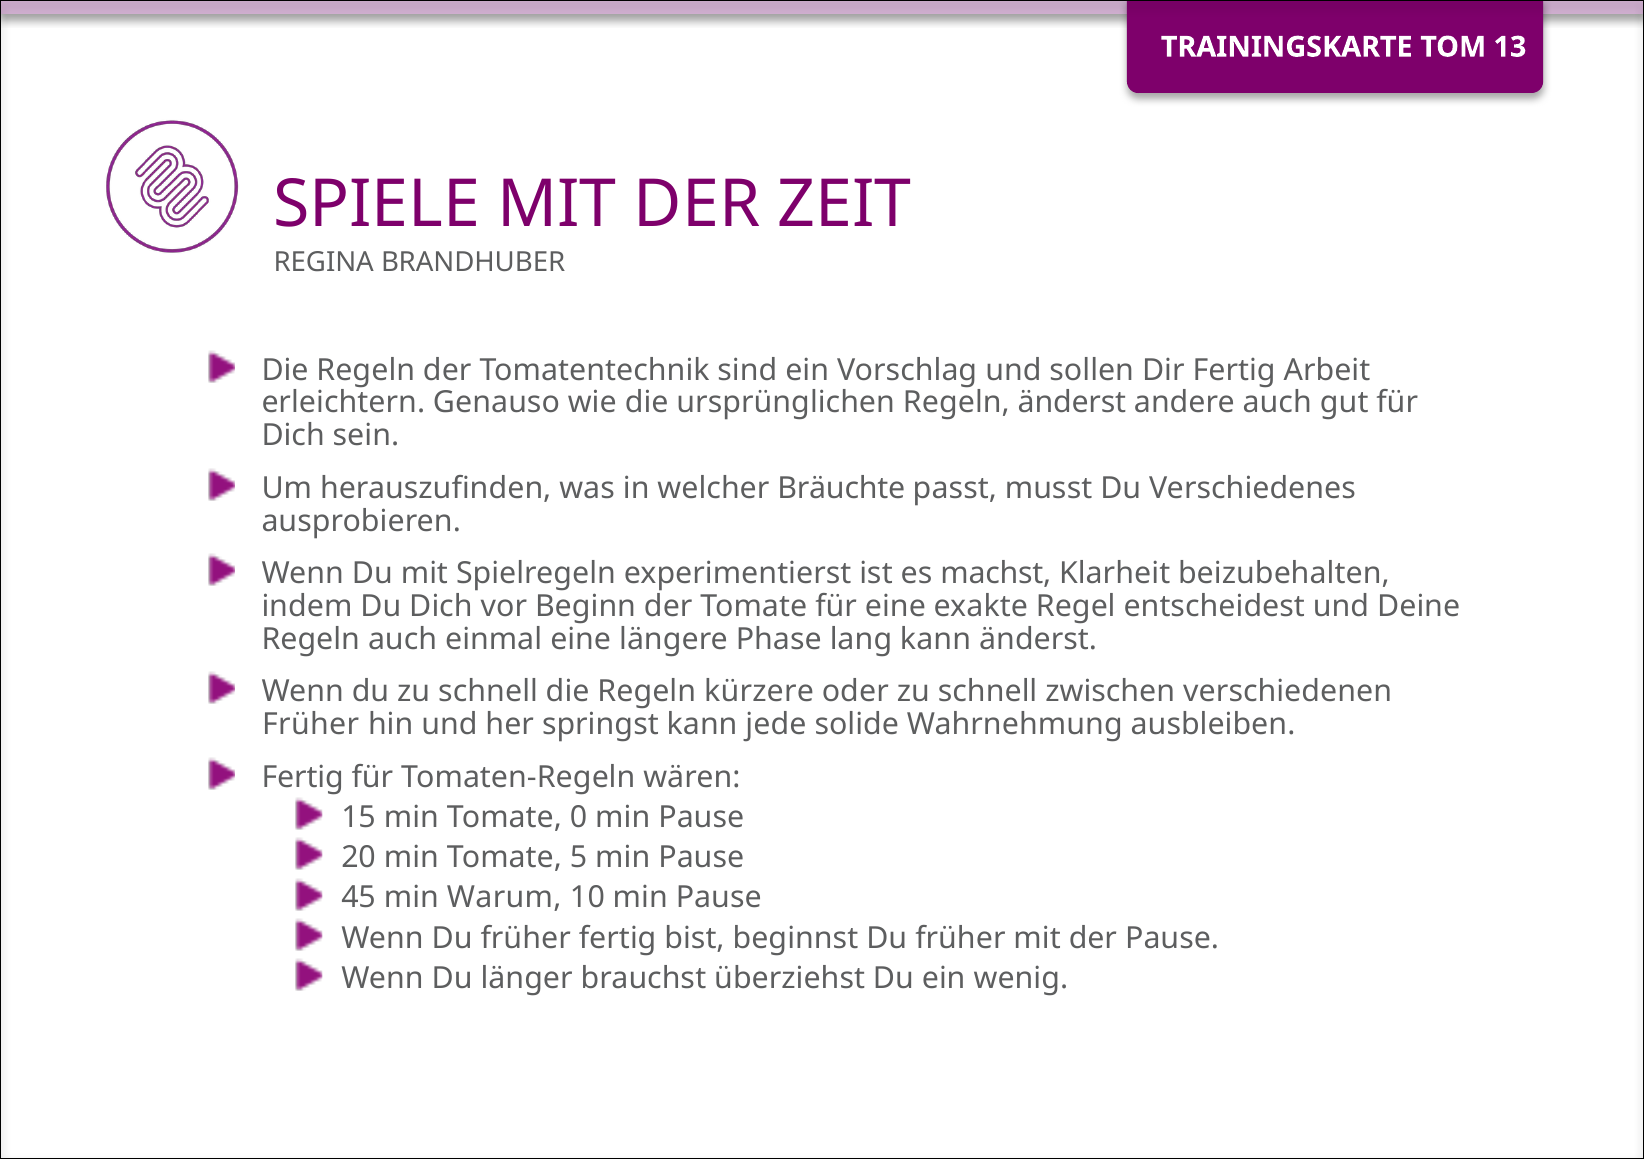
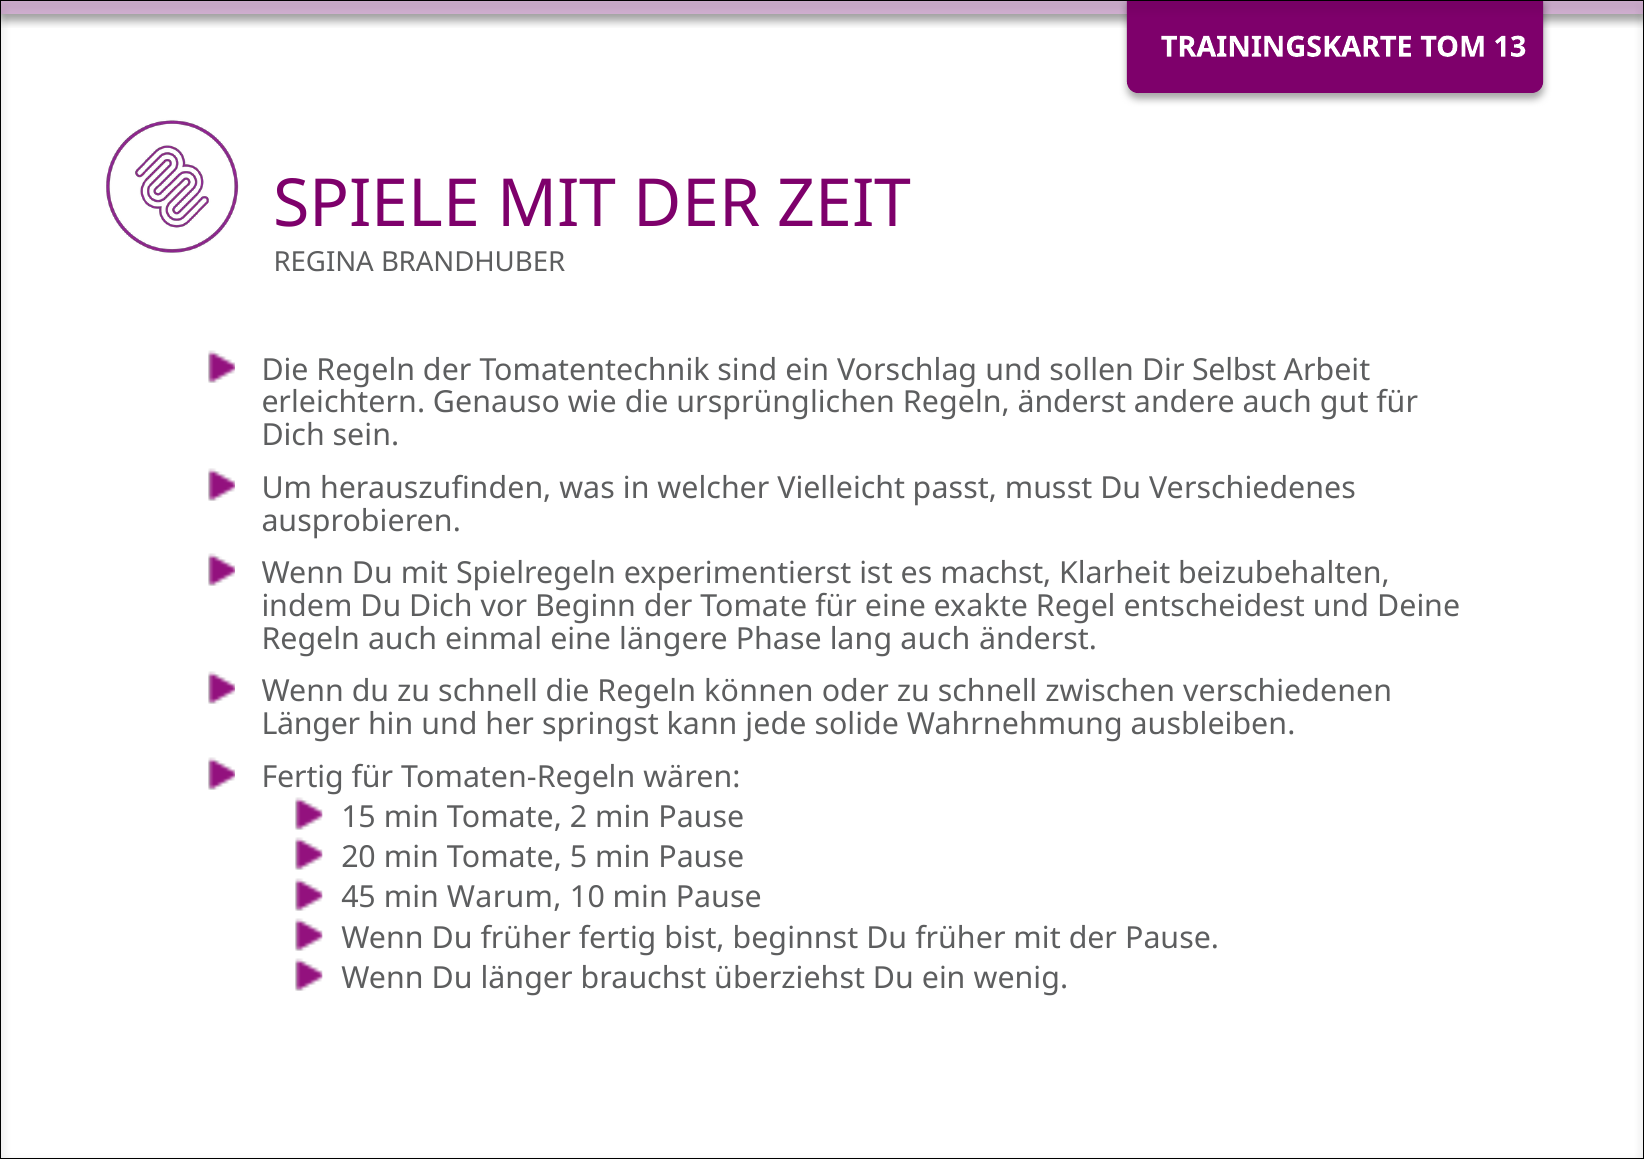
Dir Fertig: Fertig -> Selbst
Bräuchte: Bräuchte -> Vielleicht
lang kann: kann -> auch
kürzere: kürzere -> können
Früher at (311, 725): Früher -> Länger
0: 0 -> 2
